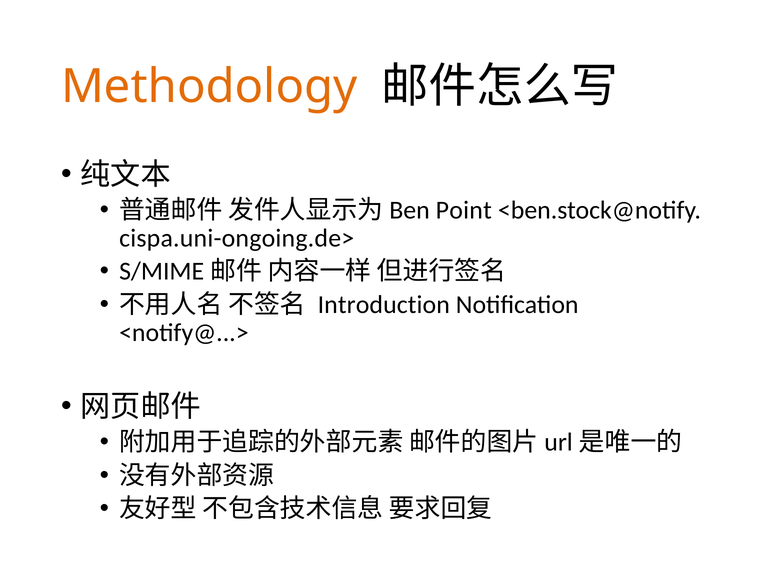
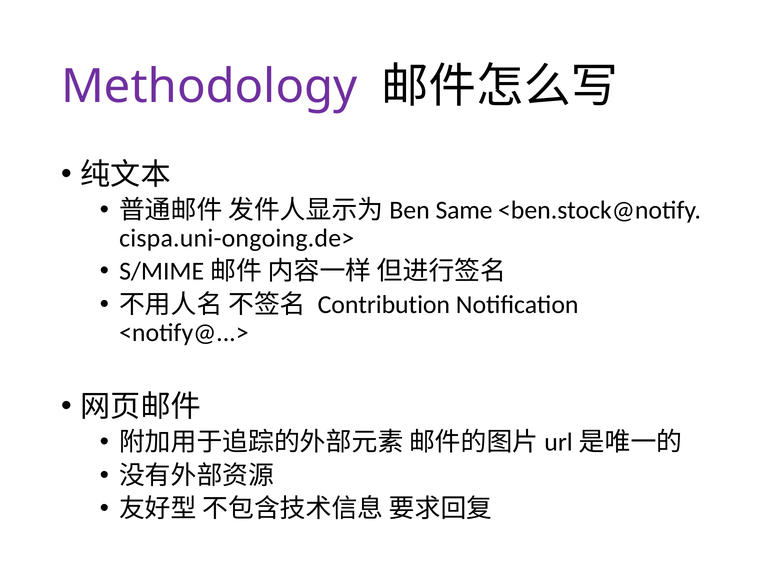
Methodology colour: orange -> purple
Point: Point -> Same
Introduction: Introduction -> Contribution
